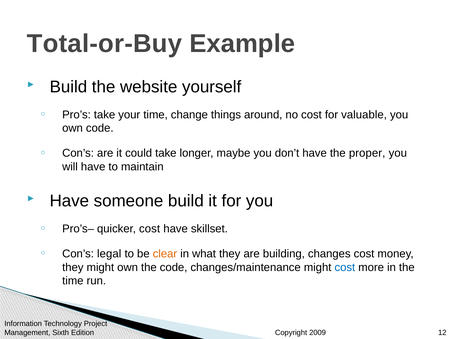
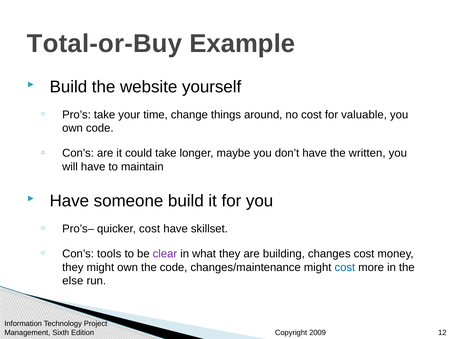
proper: proper -> written
legal: legal -> tools
clear colour: orange -> purple
time at (73, 280): time -> else
